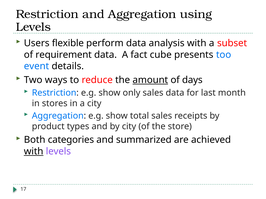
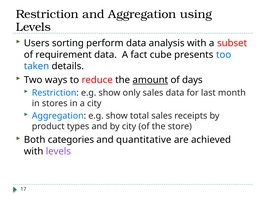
flexible: flexible -> sorting
event: event -> taken
summarized: summarized -> quantitative
with at (34, 152) underline: present -> none
